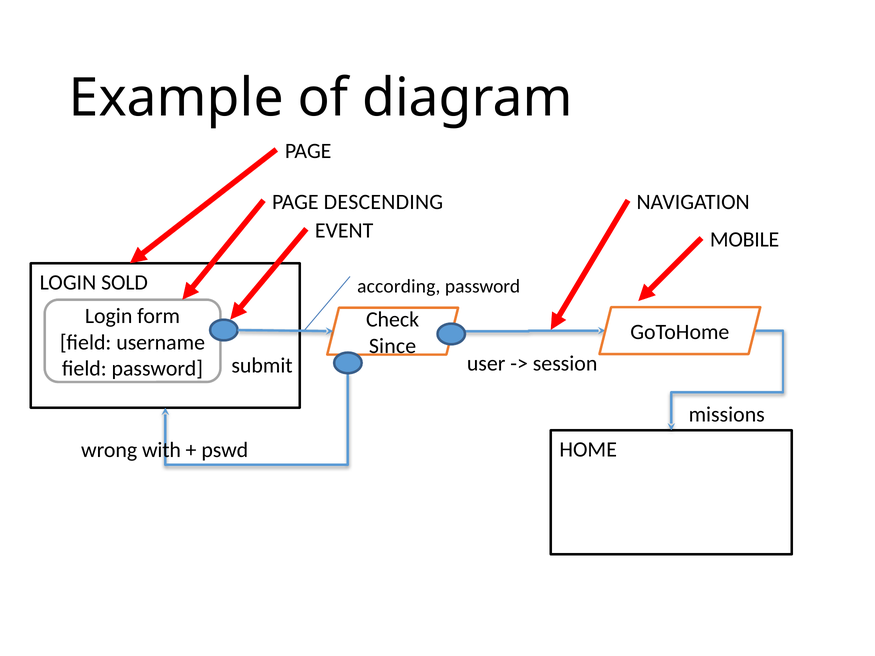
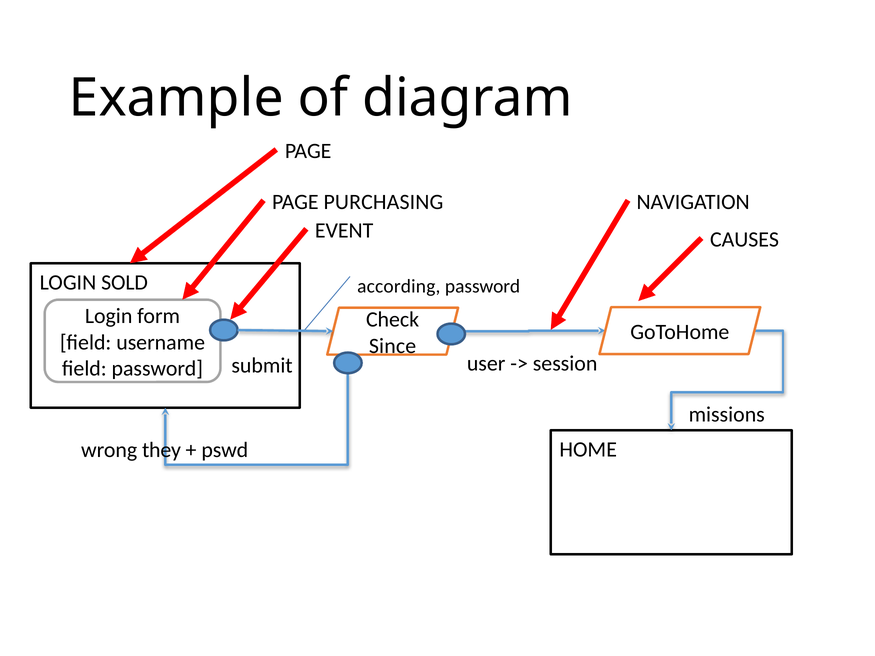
DESCENDING: DESCENDING -> PURCHASING
MOBILE: MOBILE -> CAUSES
with: with -> they
